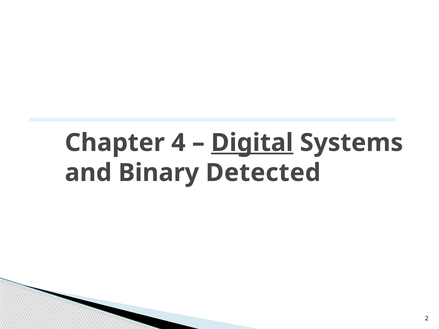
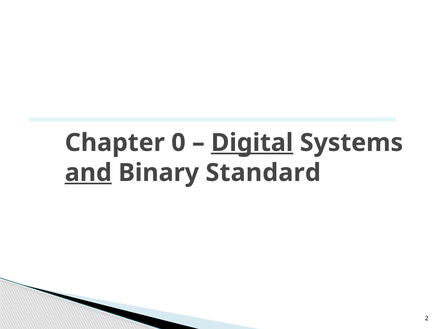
4: 4 -> 0
and underline: none -> present
Detected: Detected -> Standard
